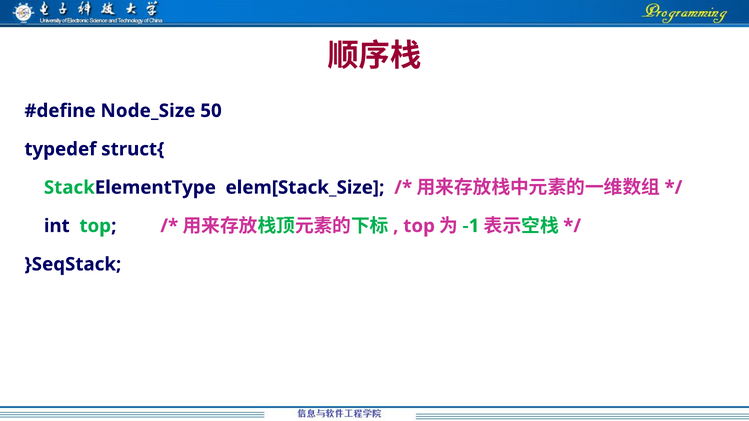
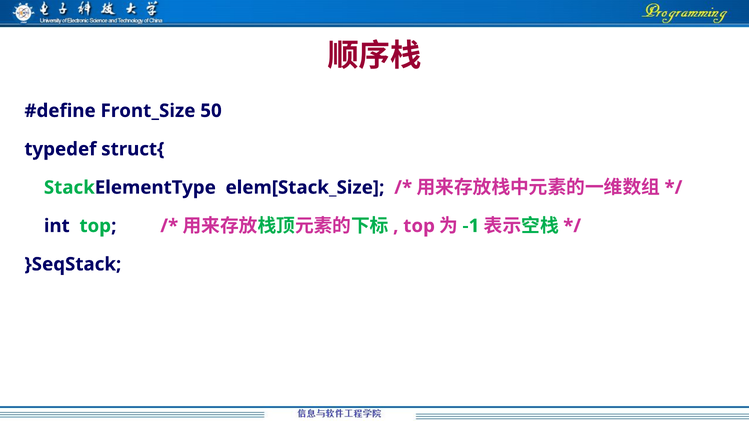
Node_Size: Node_Size -> Front_Size
